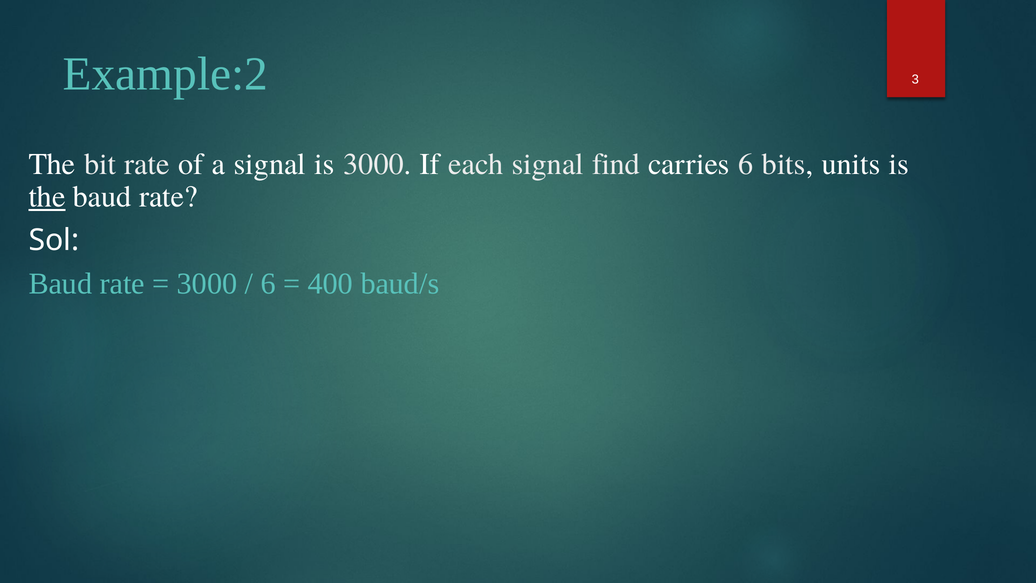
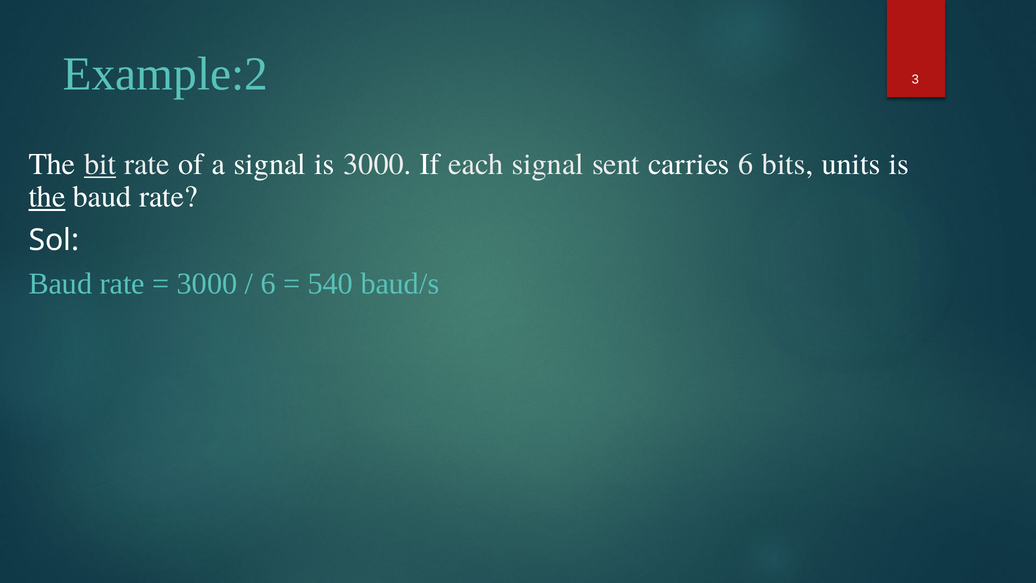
bit underline: none -> present
find: find -> sent
400: 400 -> 540
